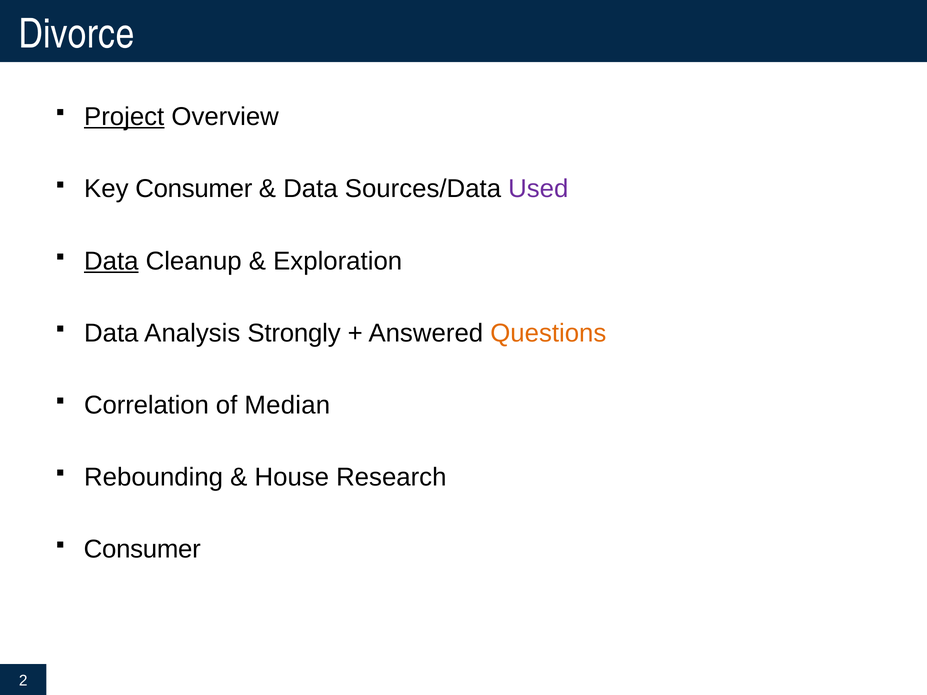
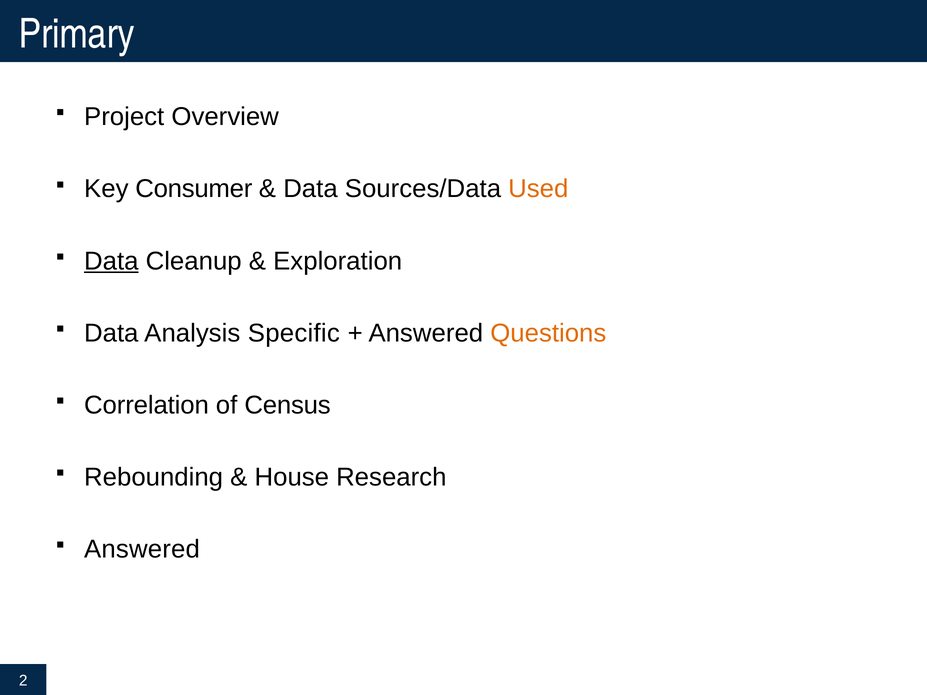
Divorce: Divorce -> Primary
Project underline: present -> none
Used colour: purple -> orange
Strongly: Strongly -> Specific
Median: Median -> Census
Consumer at (142, 550): Consumer -> Answered
